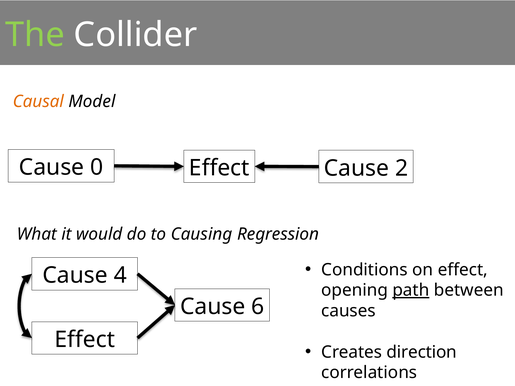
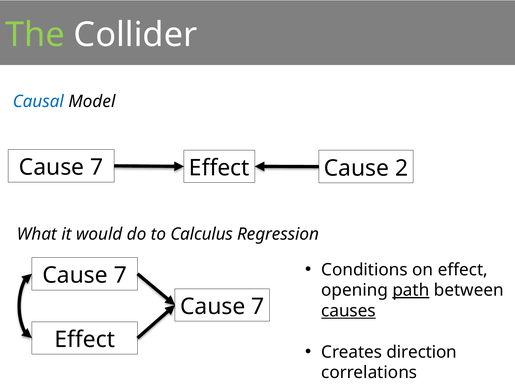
Causal colour: orange -> blue
0 at (97, 168): 0 -> 7
Causing: Causing -> Calculus
4 at (120, 276): 4 -> 7
6 at (258, 307): 6 -> 7
causes underline: none -> present
